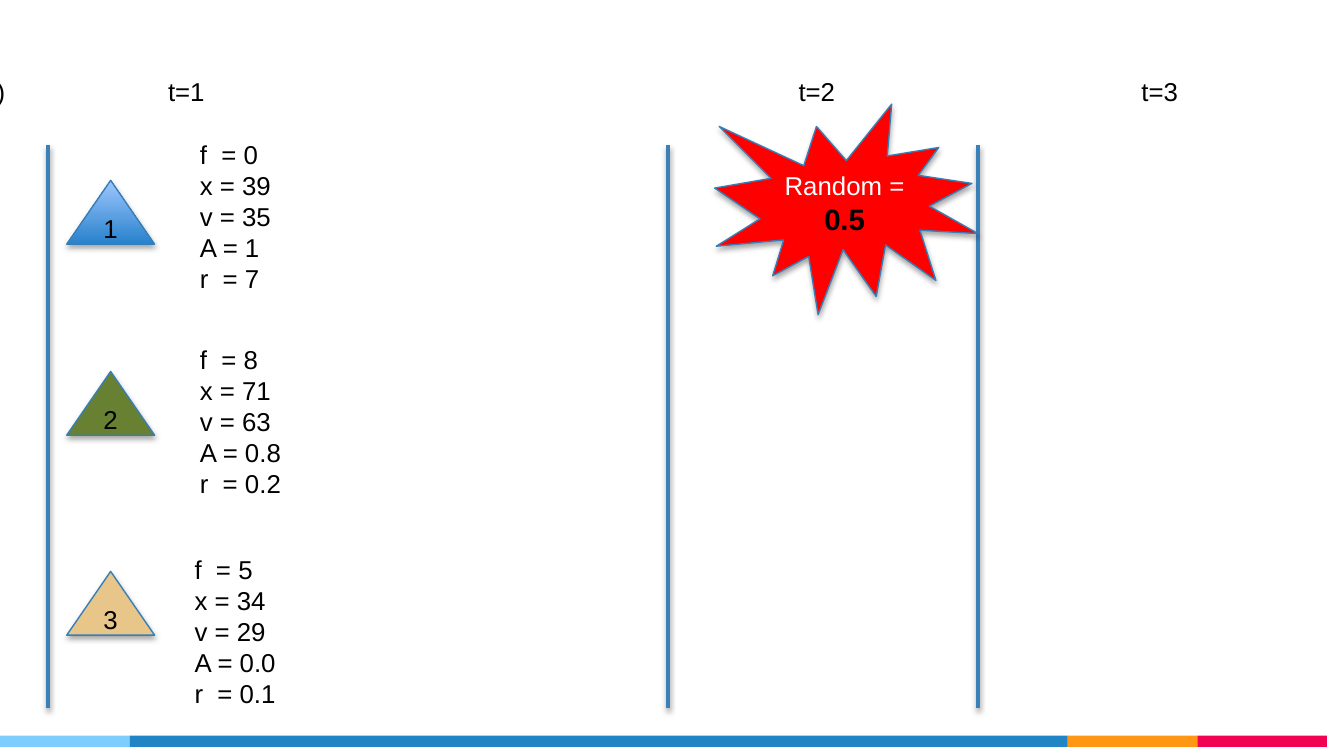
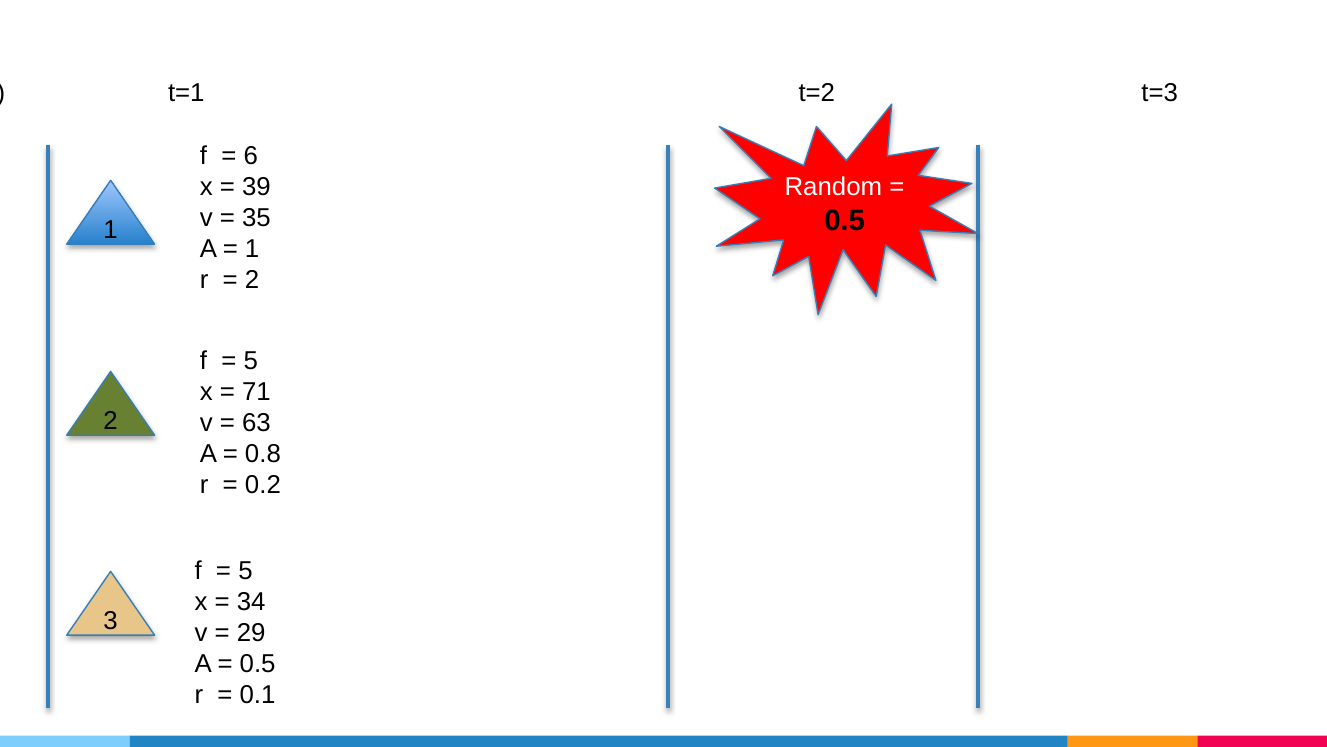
0 at (251, 156): 0 -> 6
7 at (252, 280): 7 -> 2
8 at (251, 360): 8 -> 5
0.0 at (258, 664): 0.0 -> 0.5
